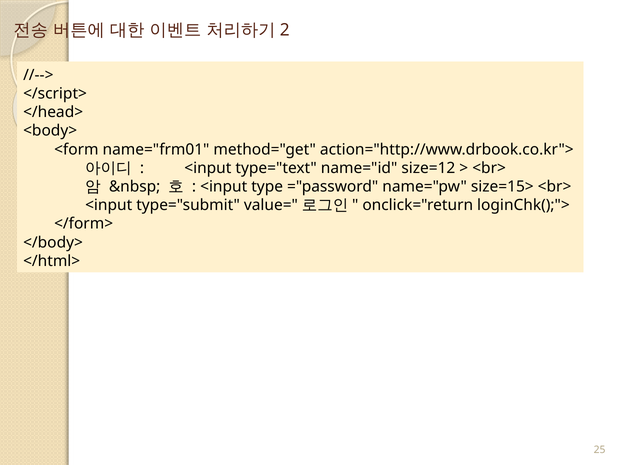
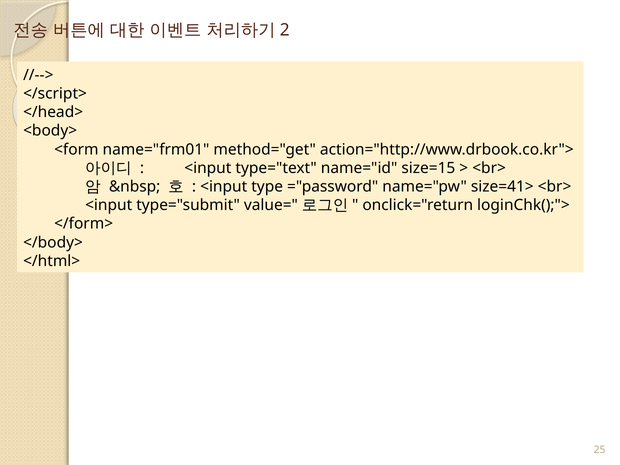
size=12: size=12 -> size=15
size=15>: size=15> -> size=41>
